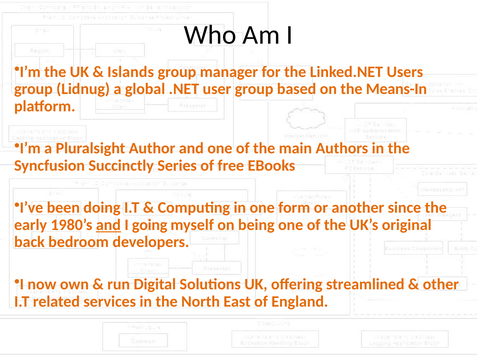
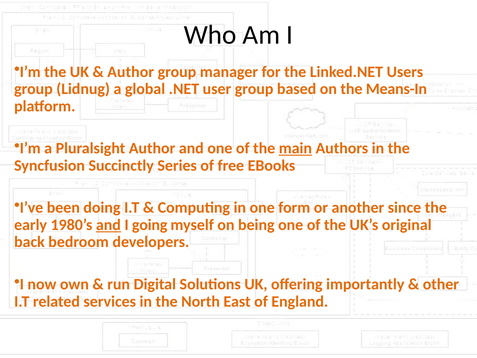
Islands at (131, 72): Islands -> Author
main underline: none -> present
streamlined: streamlined -> importantly
